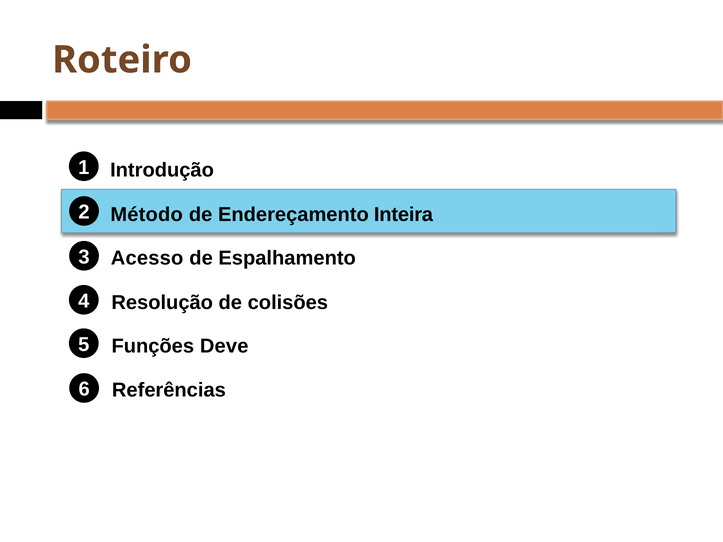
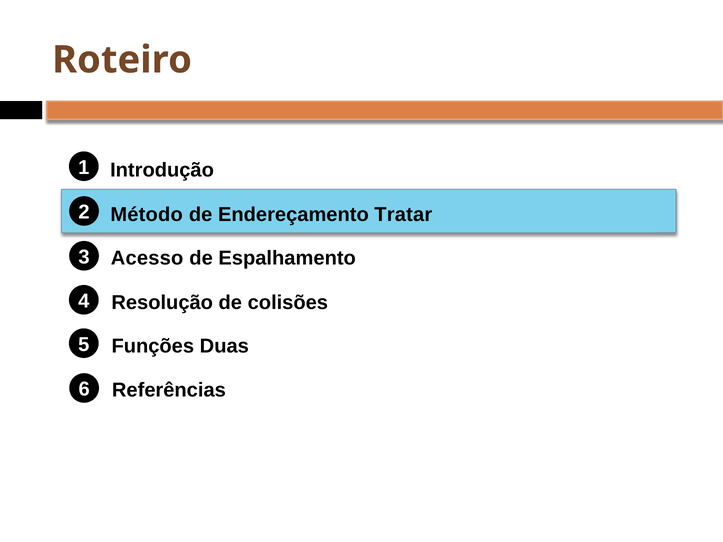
Inteira: Inteira -> Tratar
Deve: Deve -> Duas
